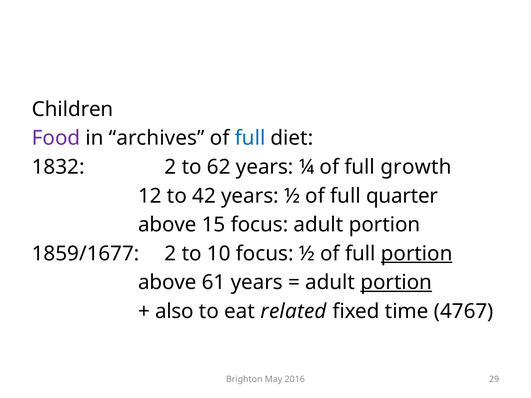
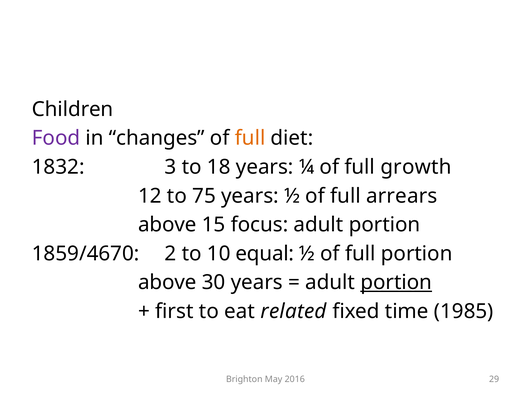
archives: archives -> changes
full at (250, 138) colour: blue -> orange
1832 2: 2 -> 3
62: 62 -> 18
42: 42 -> 75
quarter: quarter -> arrears
1859/1677: 1859/1677 -> 1859/4670
10 focus: focus -> equal
portion at (417, 254) underline: present -> none
61: 61 -> 30
also: also -> first
4767: 4767 -> 1985
